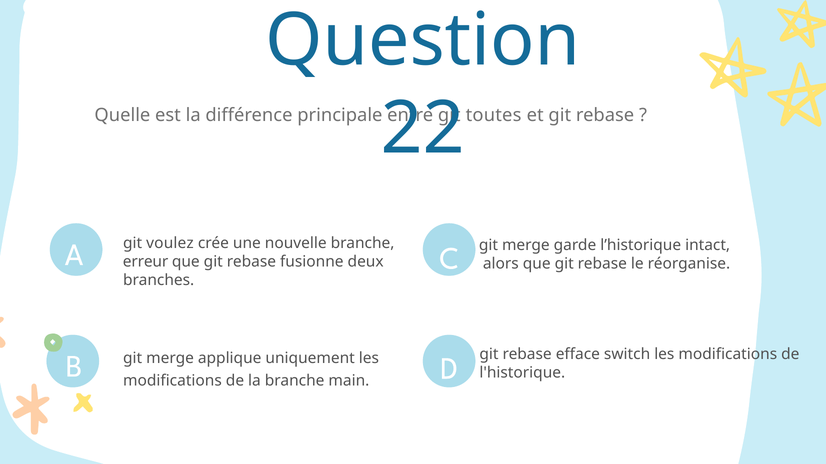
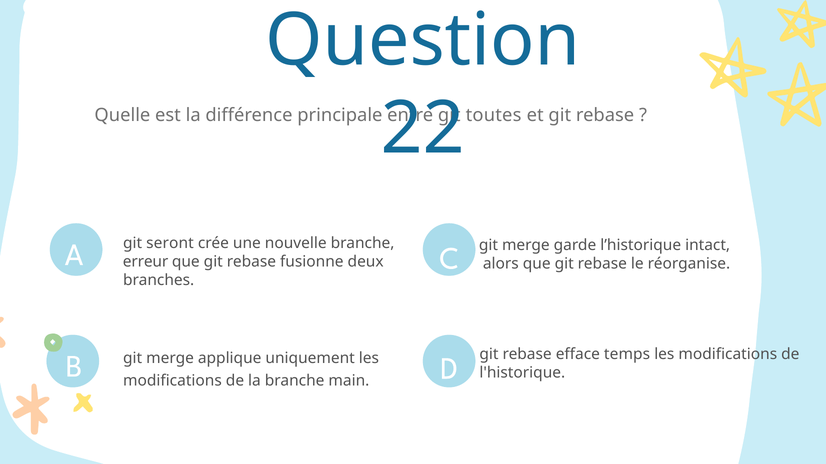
voulez: voulez -> seront
switch: switch -> temps
